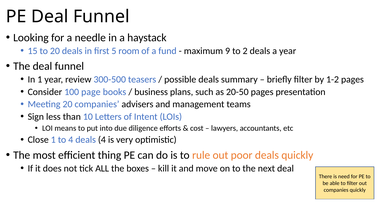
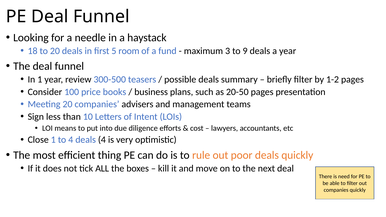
15: 15 -> 18
9: 9 -> 3
2: 2 -> 9
page: page -> price
